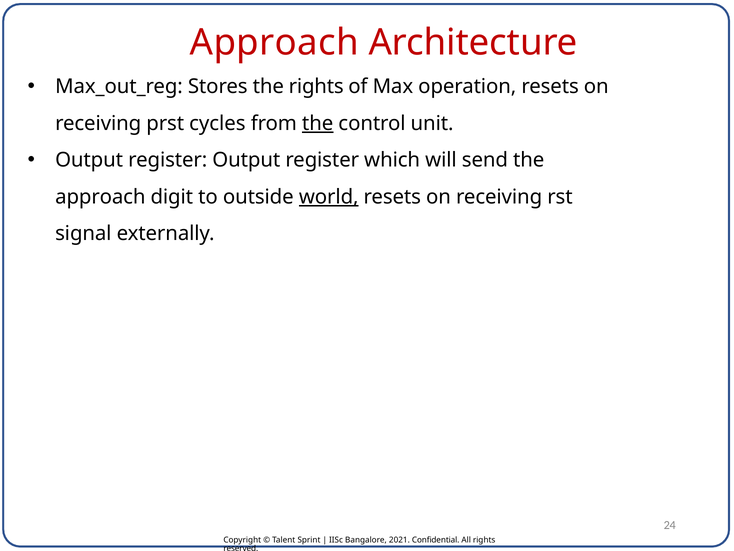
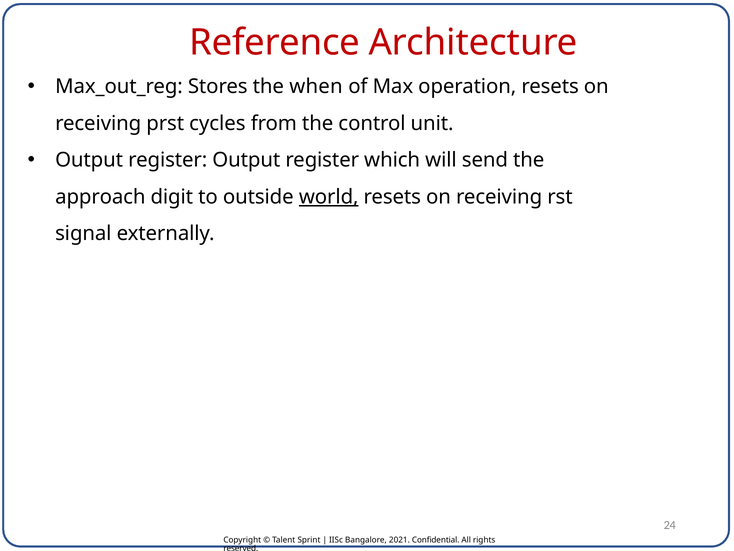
Approach at (274, 43): Approach -> Reference
the rights: rights -> when
the at (318, 123) underline: present -> none
